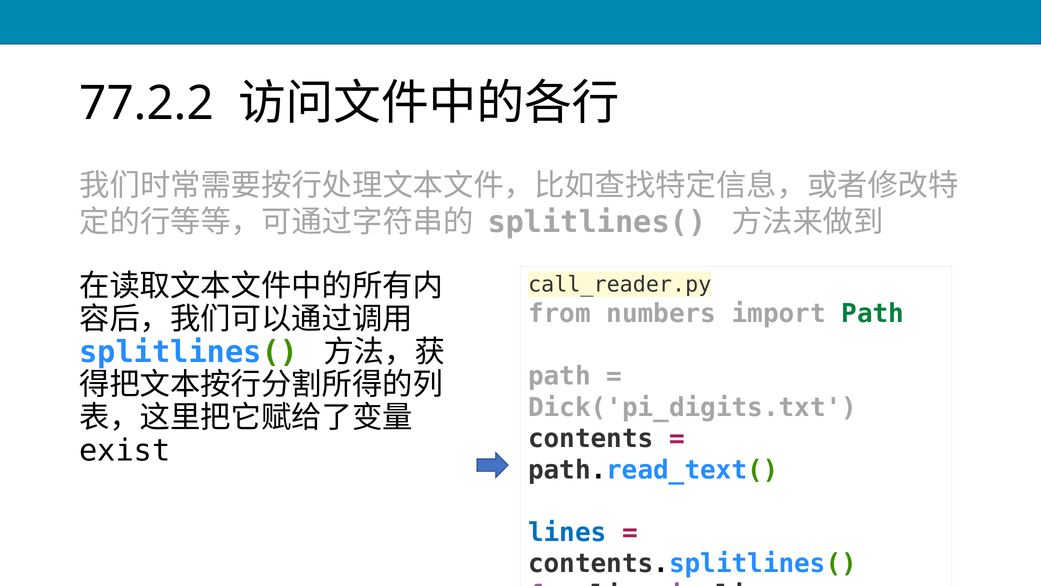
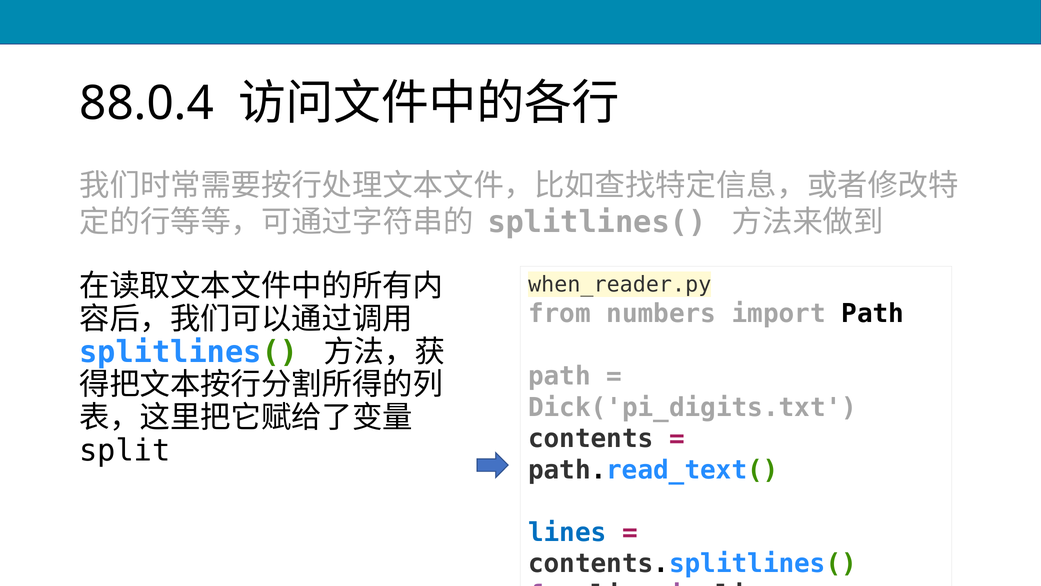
77.2.2: 77.2.2 -> 88.0.4
call_reader.py: call_reader.py -> when_reader.py
Path at (873, 313) colour: green -> black
exist: exist -> split
